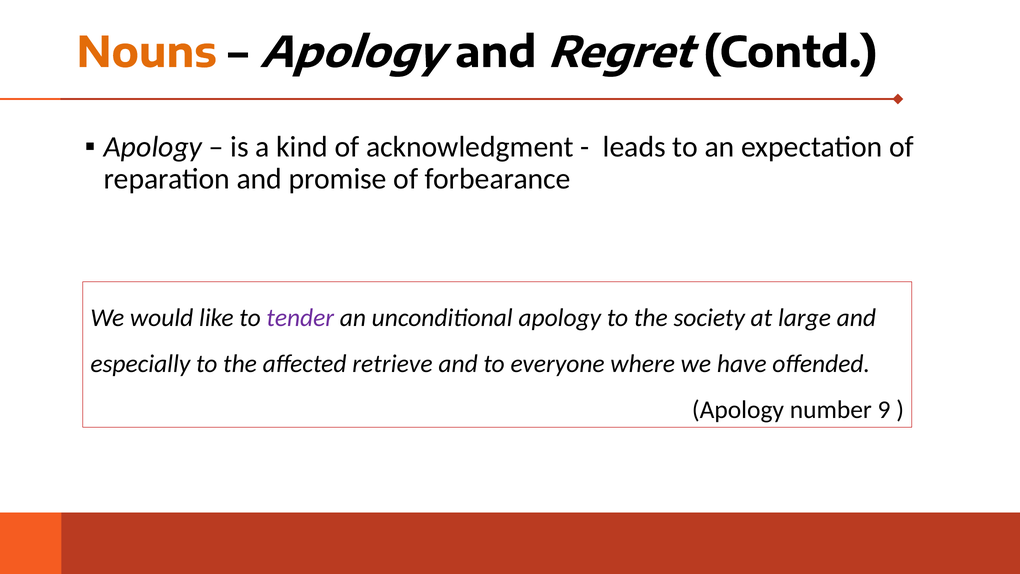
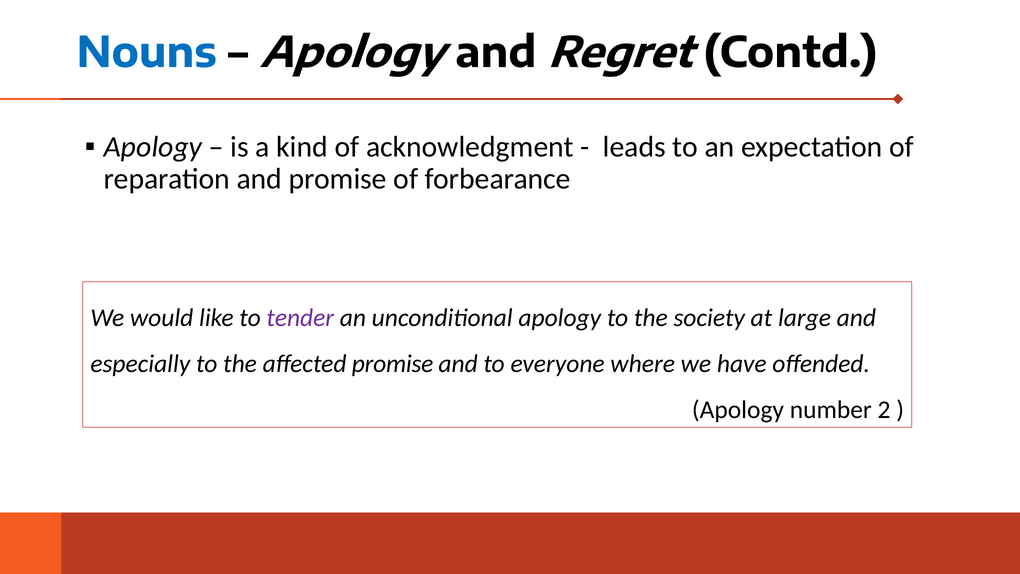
Nouns colour: orange -> blue
affected retrieve: retrieve -> promise
9: 9 -> 2
